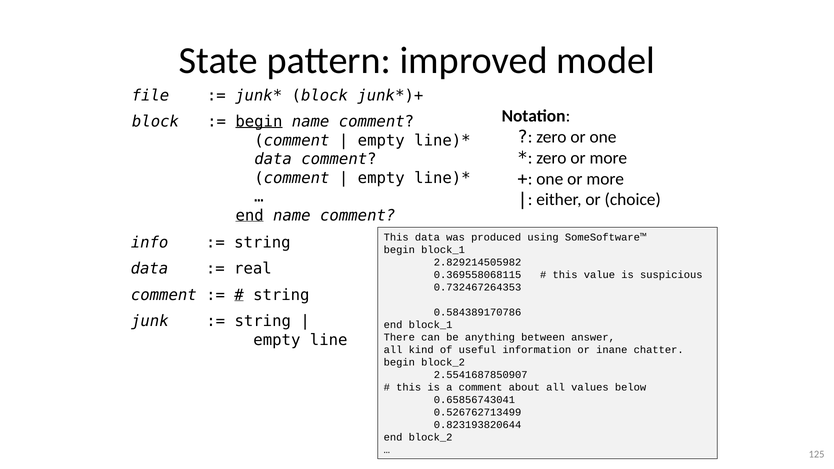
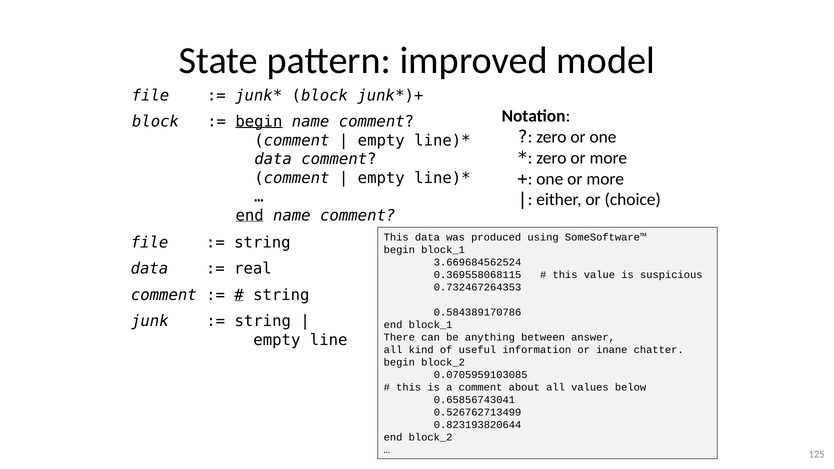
info at (150, 243): info -> file
2.829214505982: 2.829214505982 -> 3.669684562524
2.5541687850907: 2.5541687850907 -> 0.0705959103085
